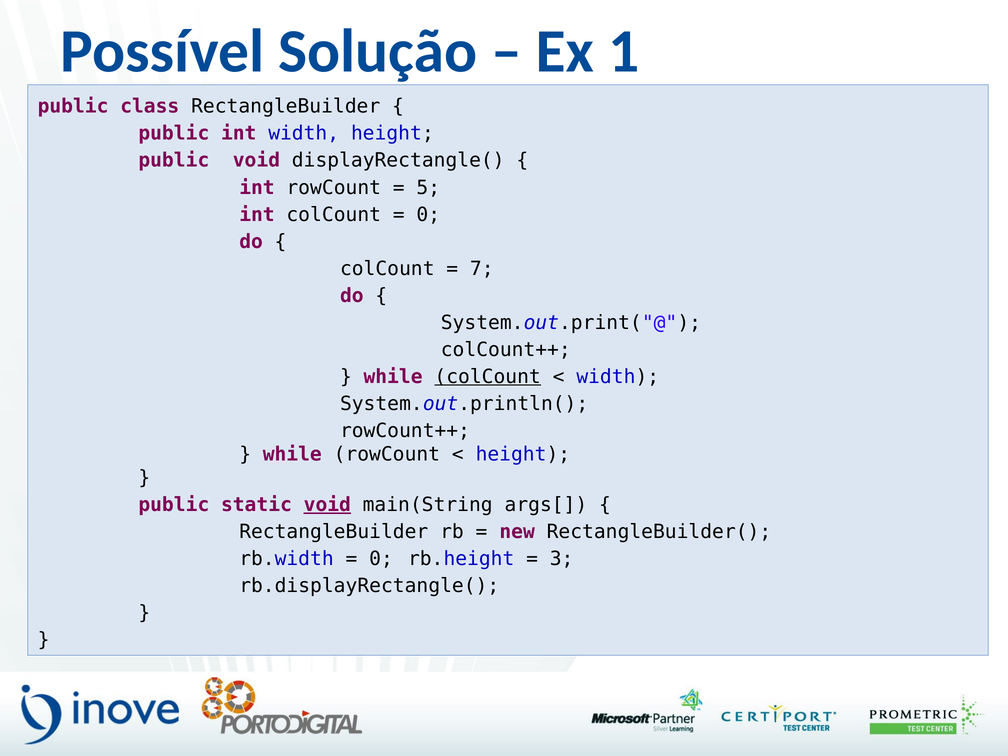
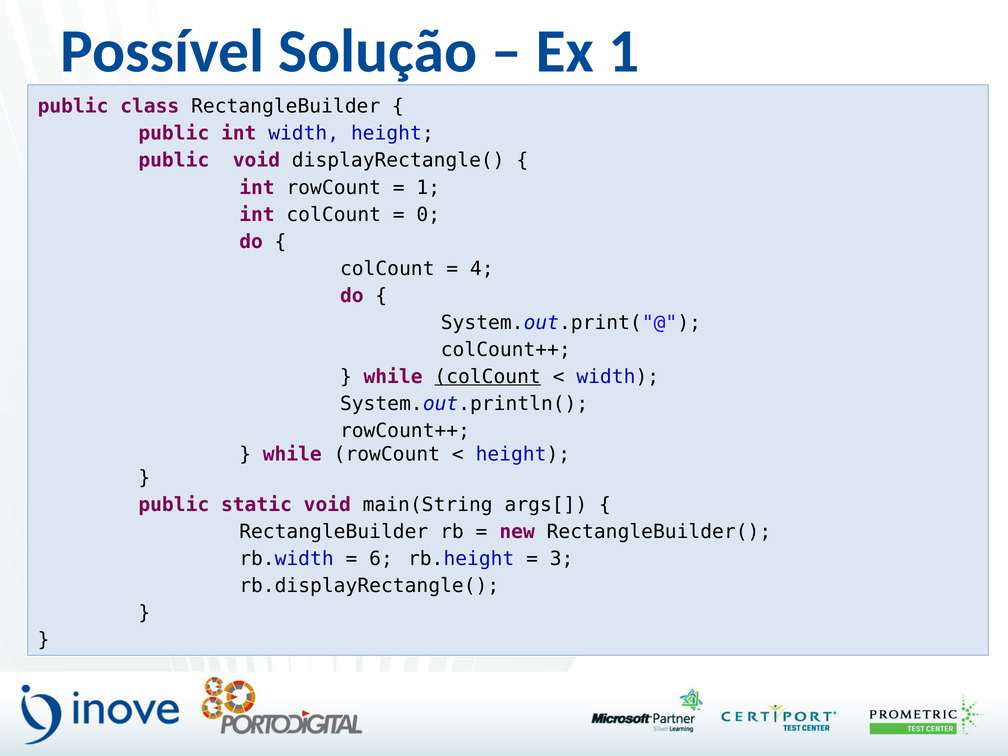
5 at (428, 188): 5 -> 1
7: 7 -> 4
void at (327, 505) underline: present -> none
0 at (381, 559): 0 -> 6
